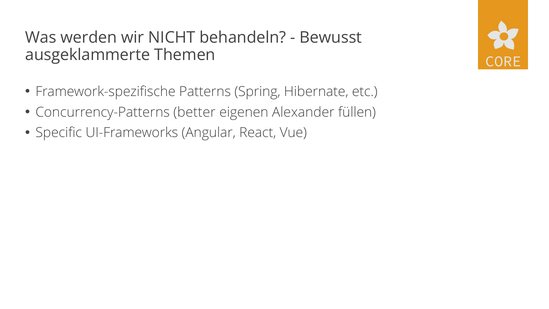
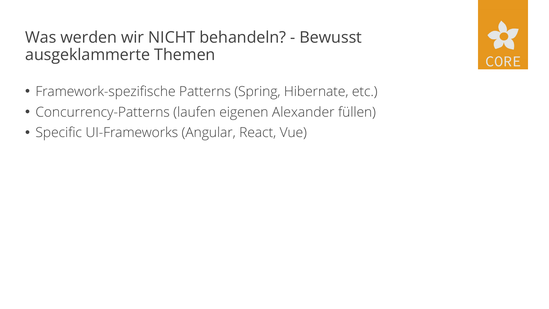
better: better -> laufen
